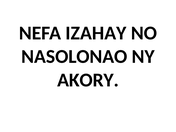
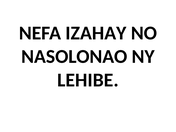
AKORY: AKORY -> LEHIBE
